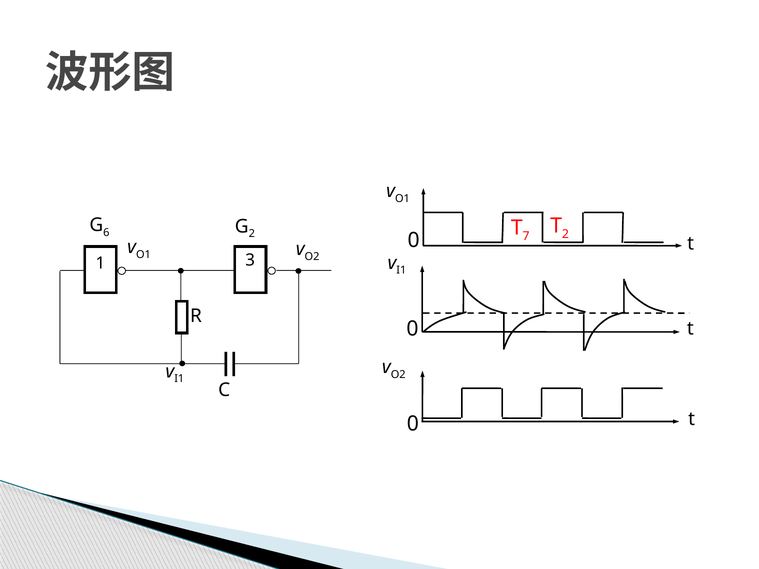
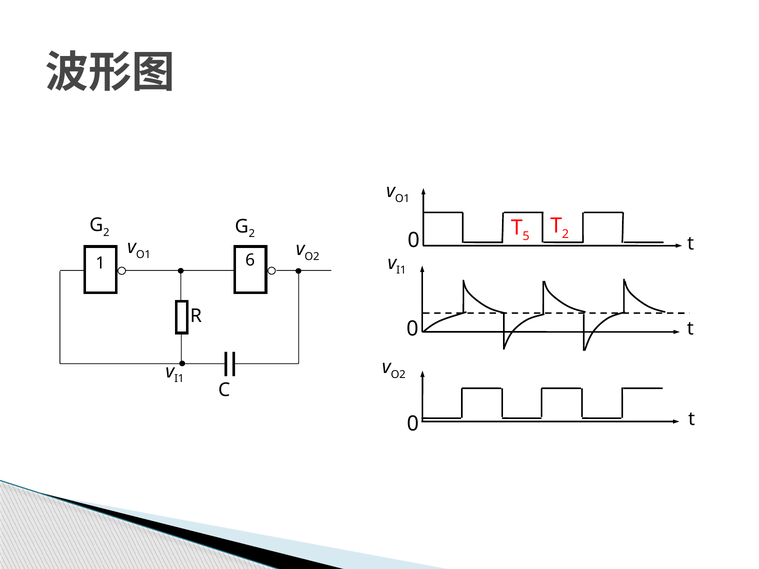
6 at (106, 233): 6 -> 2
7: 7 -> 5
3: 3 -> 6
